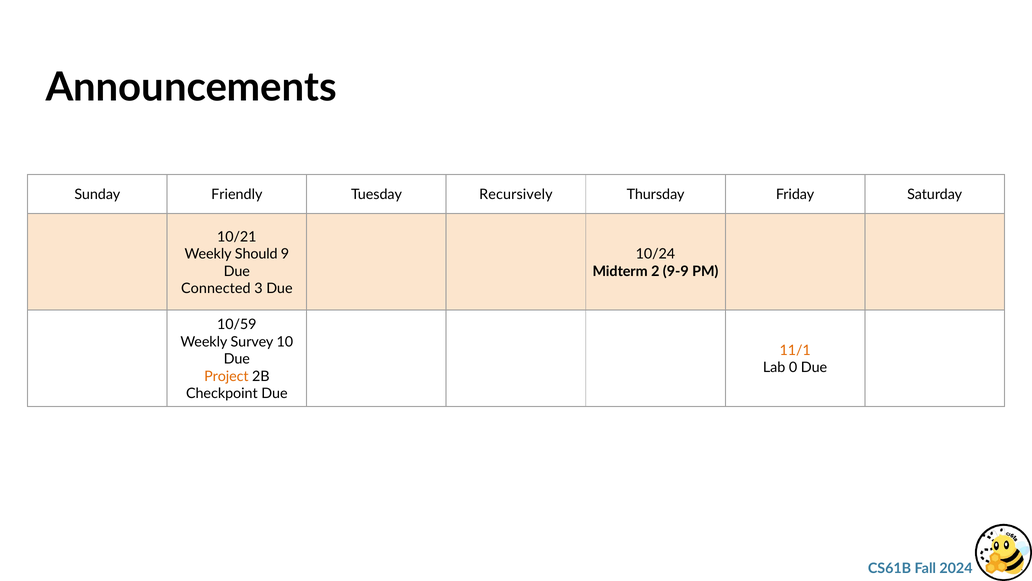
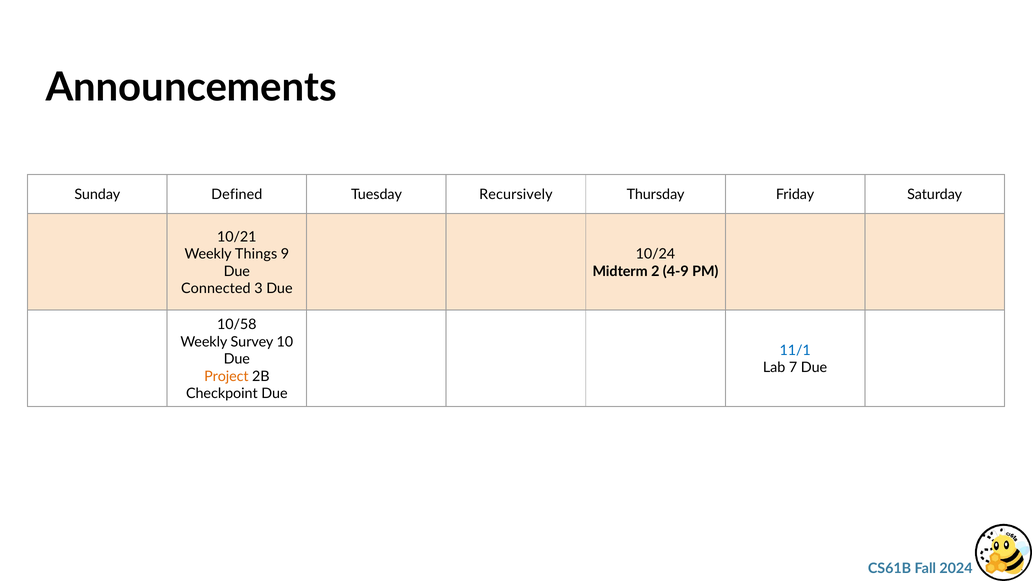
Friendly: Friendly -> Defined
Should: Should -> Things
9-9: 9-9 -> 4-9
10/59: 10/59 -> 10/58
11/1 colour: orange -> blue
0: 0 -> 7
